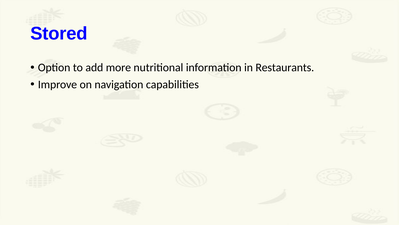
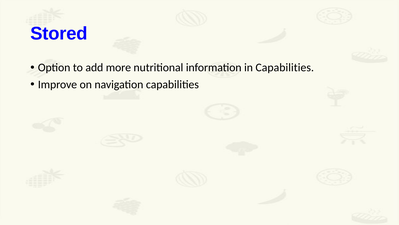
in Restaurants: Restaurants -> Capabilities
